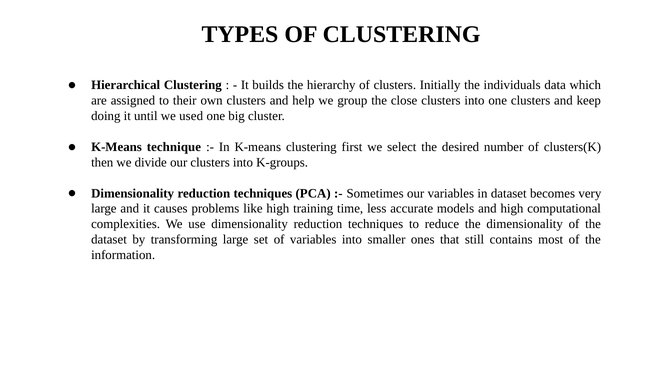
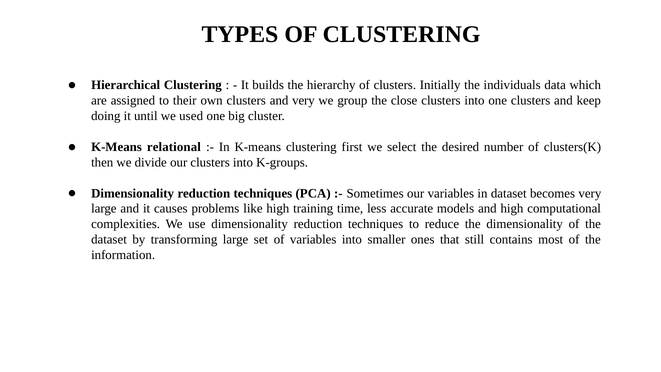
and help: help -> very
technique: technique -> relational
